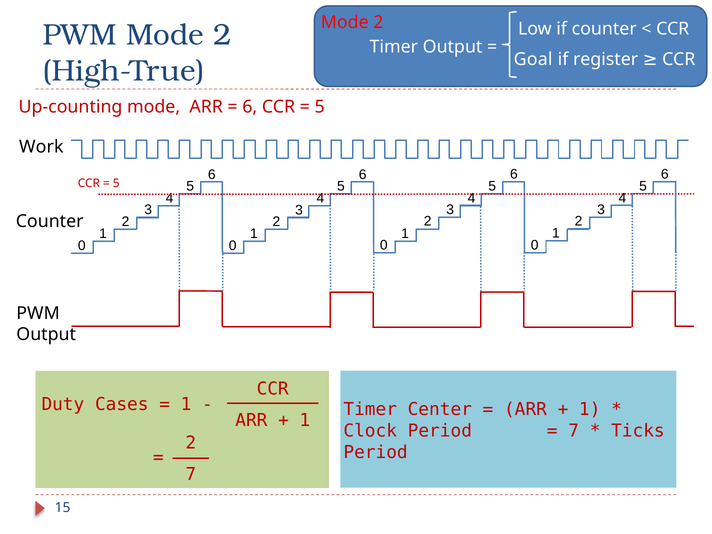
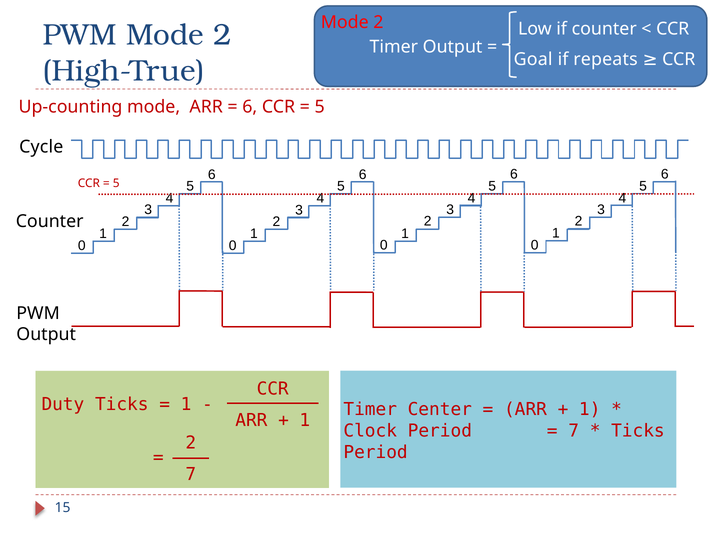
register: register -> repeats
Work: Work -> Cycle
Duty Cases: Cases -> Ticks
